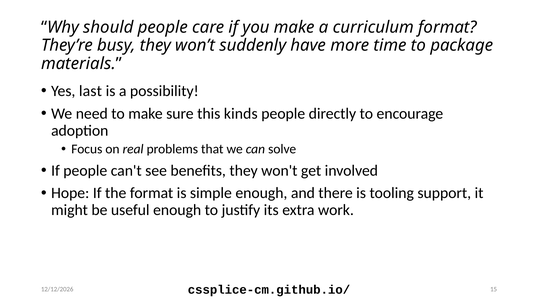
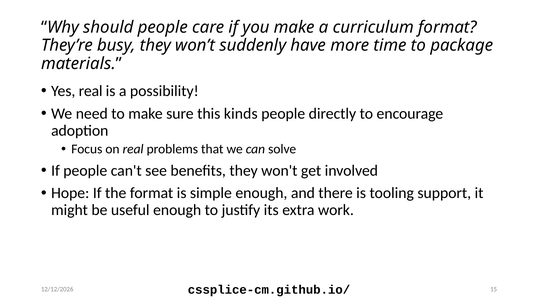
Yes last: last -> real
